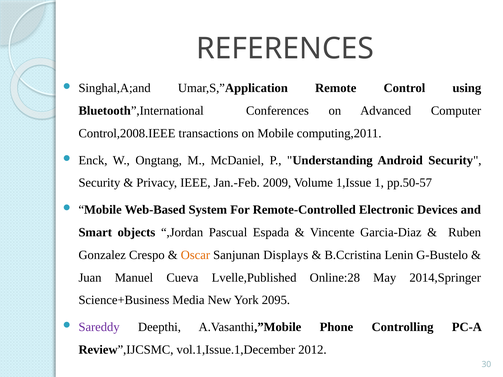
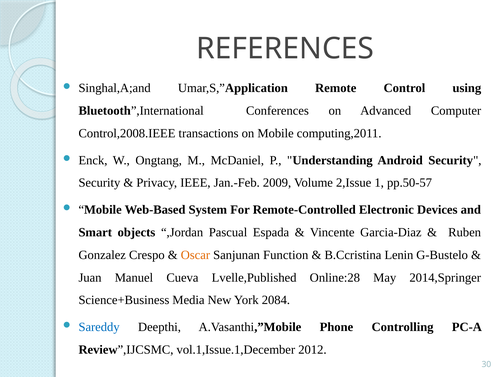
1,Issue: 1,Issue -> 2,Issue
Displays: Displays -> Function
2095: 2095 -> 2084
Sareddy colour: purple -> blue
